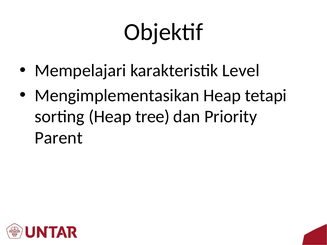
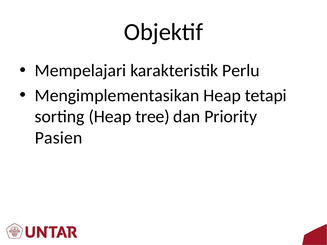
Level: Level -> Perlu
Parent: Parent -> Pasien
